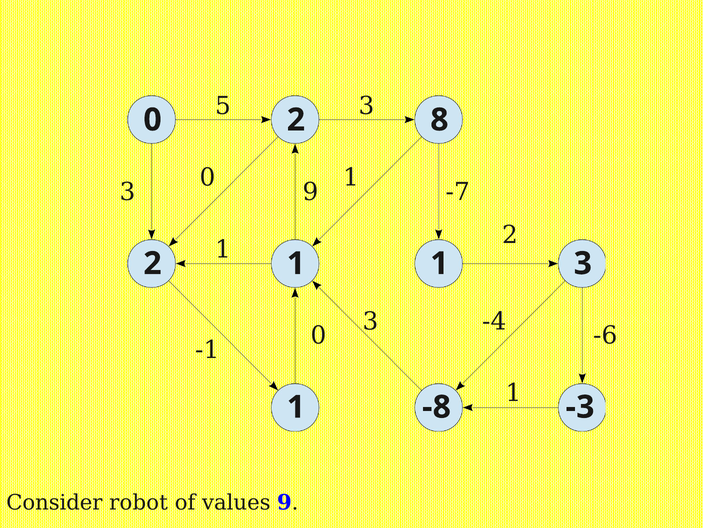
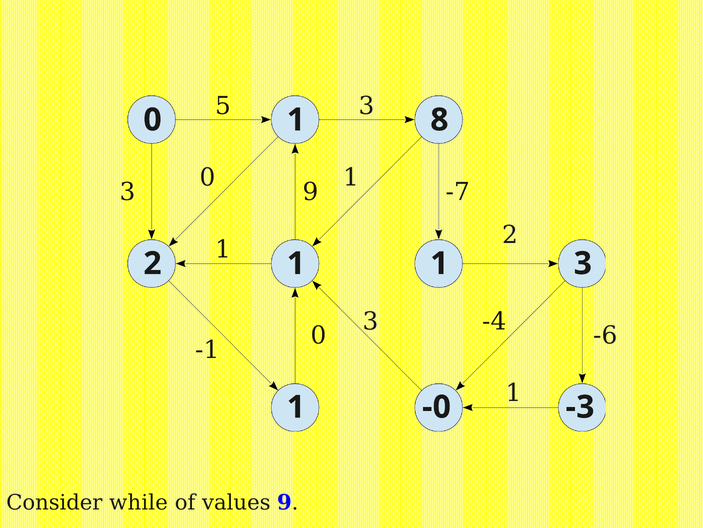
2 at (296, 120): 2 -> 1
-8: -8 -> -0
robot: robot -> while
